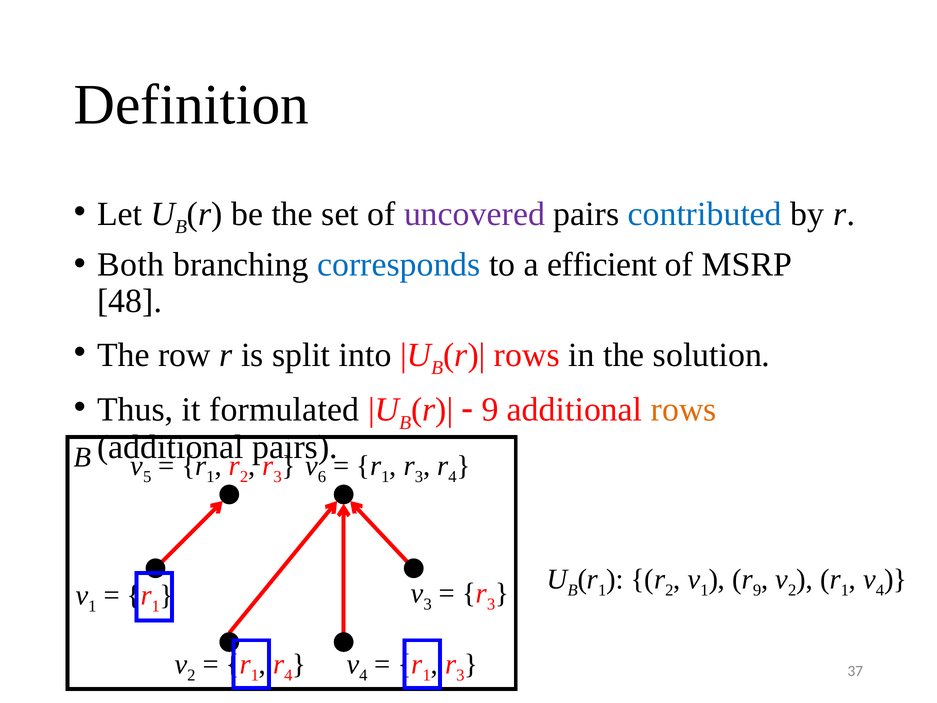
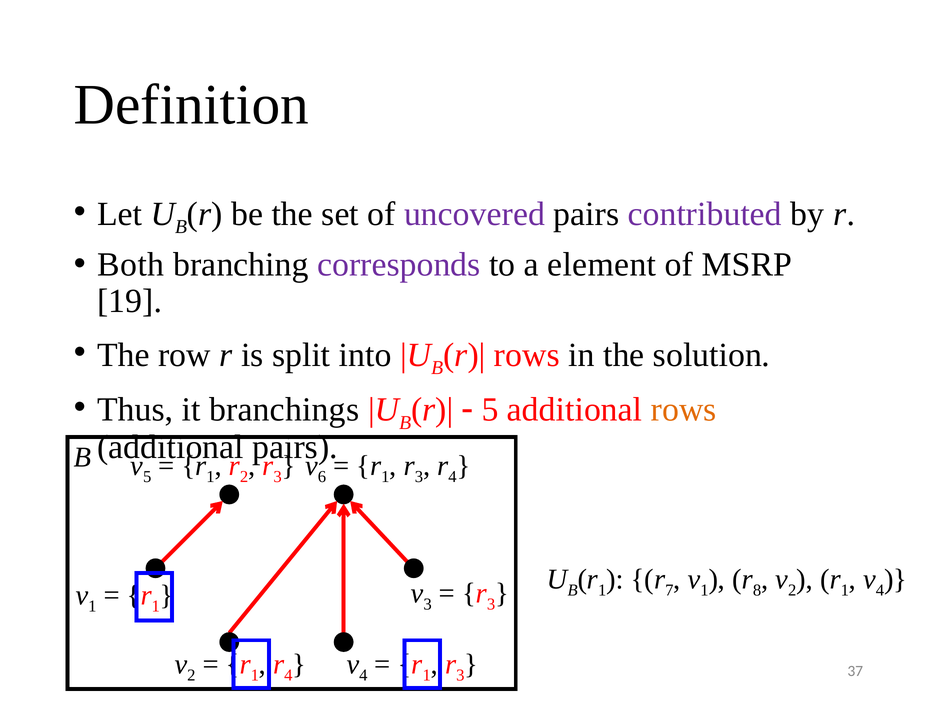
contributed colour: blue -> purple
corresponds colour: blue -> purple
efficient: efficient -> element
48: 48 -> 19
formulated: formulated -> branchings
9 at (490, 409): 9 -> 5
2 at (669, 590): 2 -> 7
r 9: 9 -> 8
